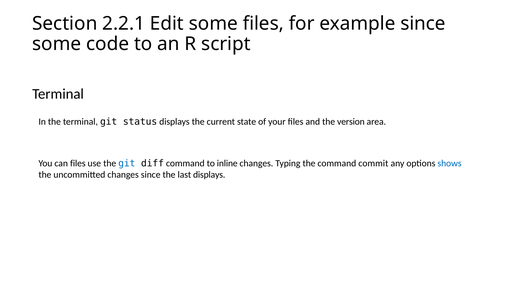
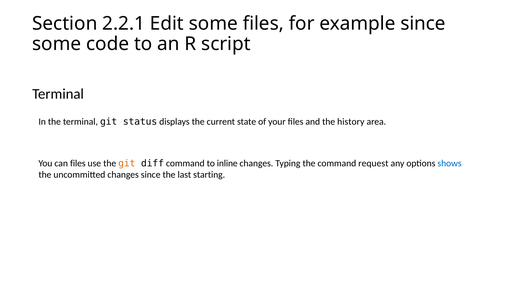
version: version -> history
git at (127, 163) colour: blue -> orange
commit: commit -> request
last displays: displays -> starting
